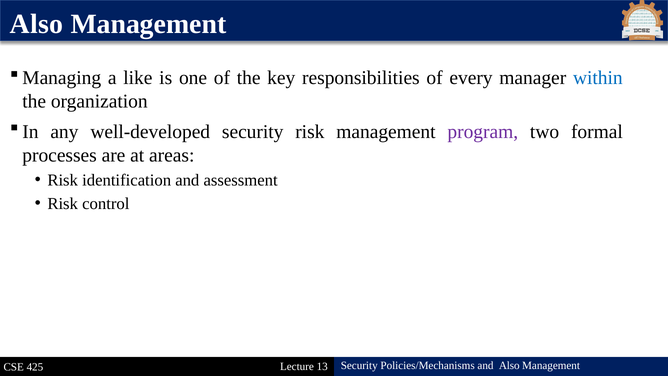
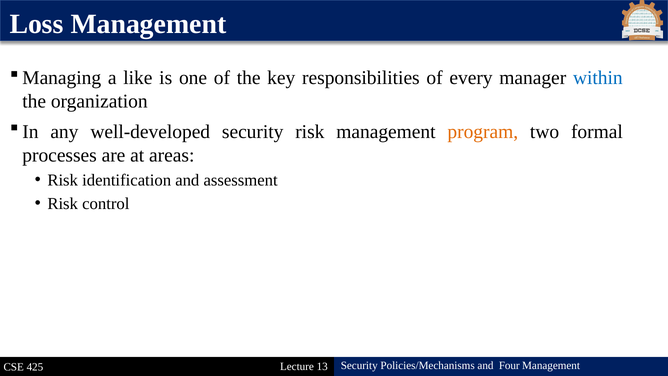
Also at (36, 24): Also -> Loss
program colour: purple -> orange
and Also: Also -> Four
